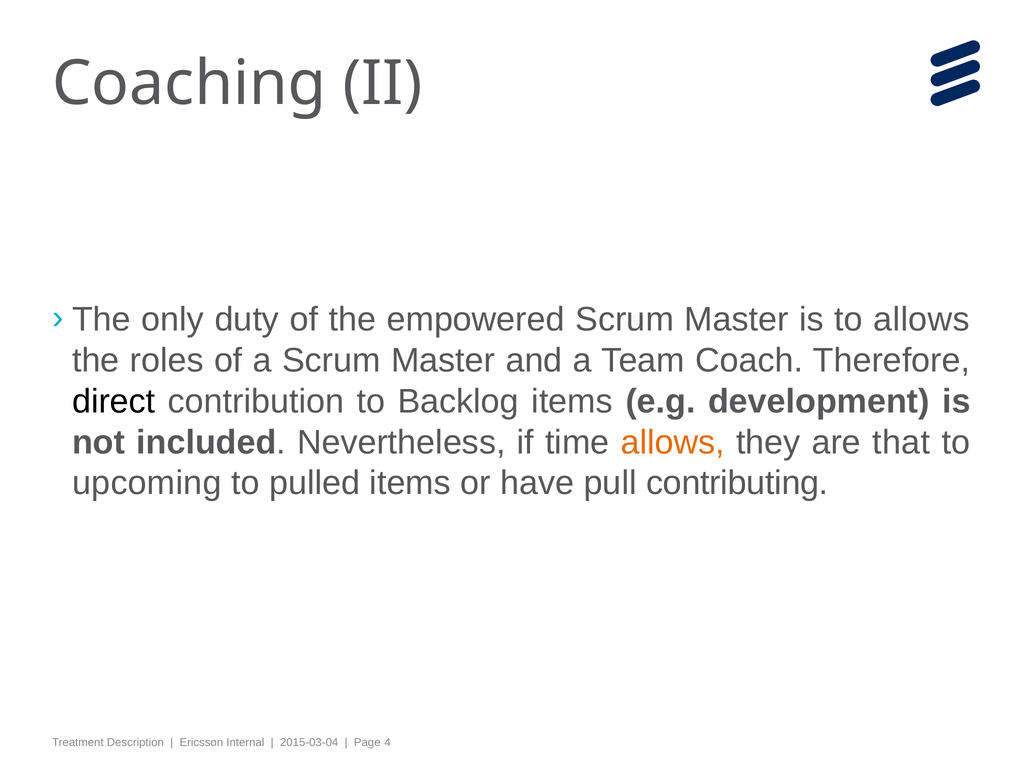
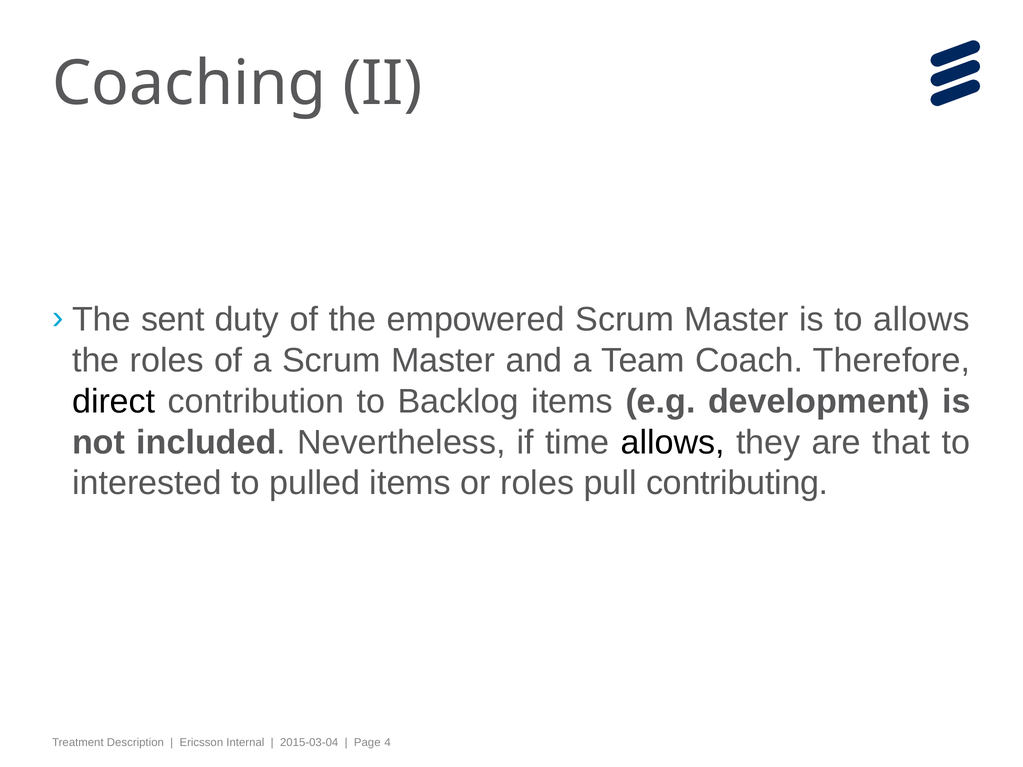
only: only -> sent
allows at (673, 442) colour: orange -> black
upcoming: upcoming -> interested
or have: have -> roles
